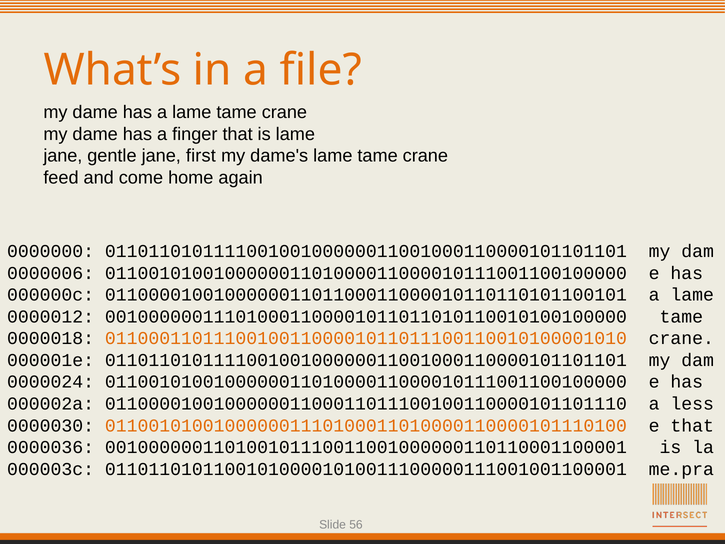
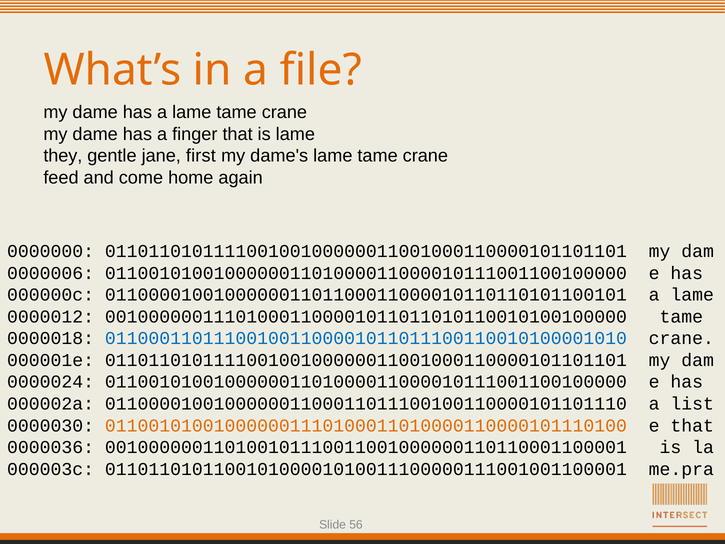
jane at (63, 156): jane -> they
011000110111001001100001011011100110010100001010 colour: orange -> blue
less: less -> list
